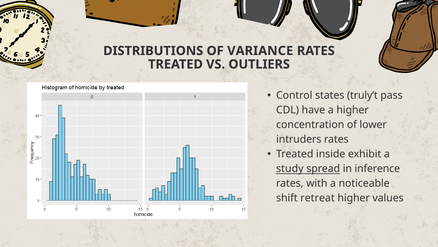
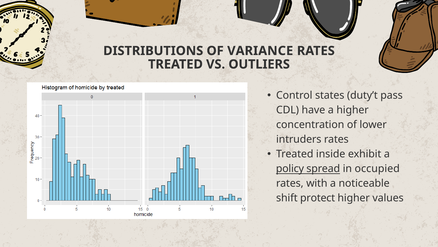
truly’t: truly’t -> duty’t
study: study -> policy
inference: inference -> occupied
retreat: retreat -> protect
